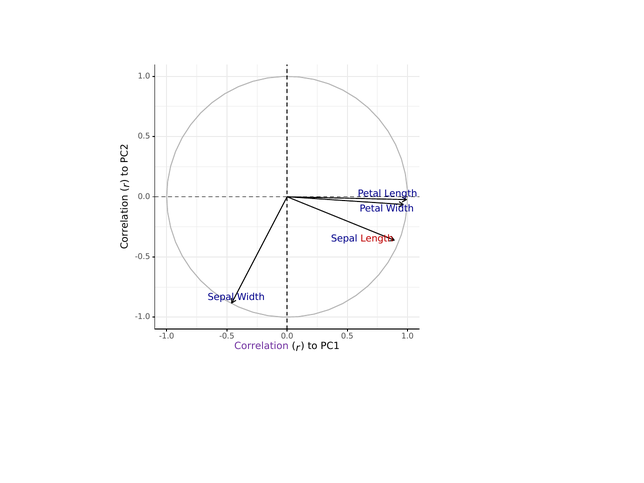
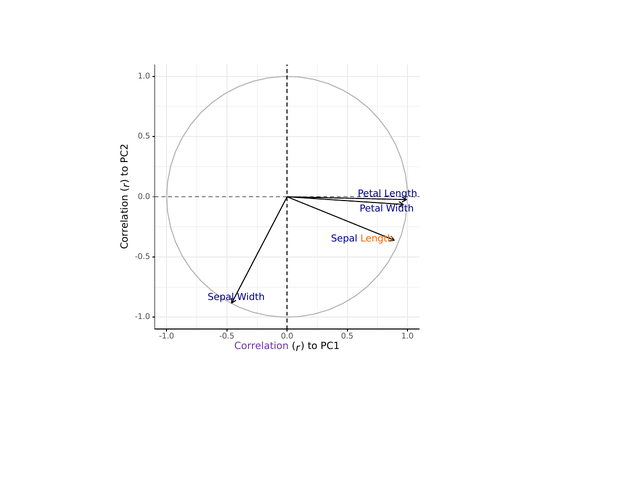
Length at (377, 239) colour: red -> orange
